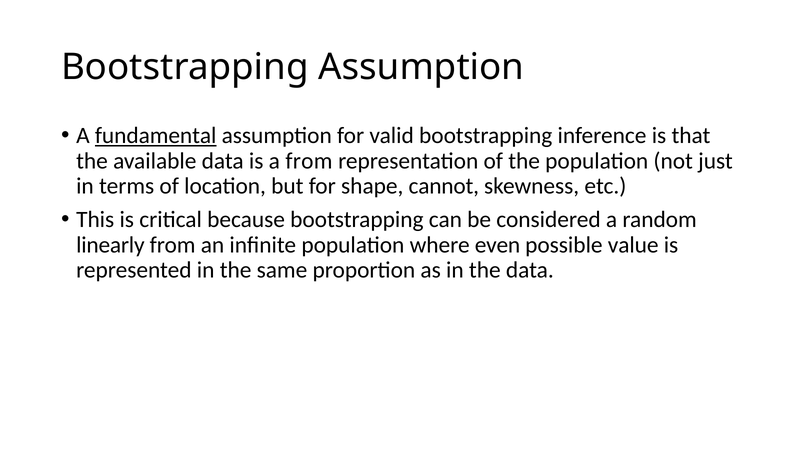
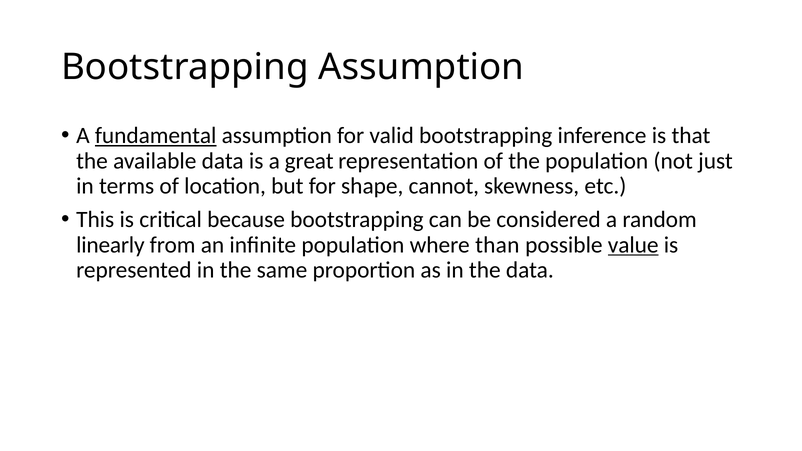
a from: from -> great
even: even -> than
value underline: none -> present
